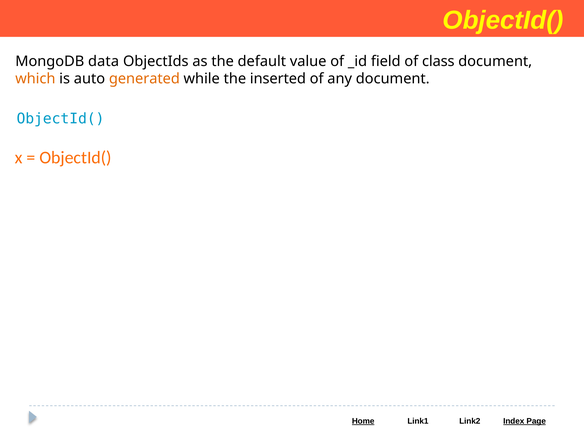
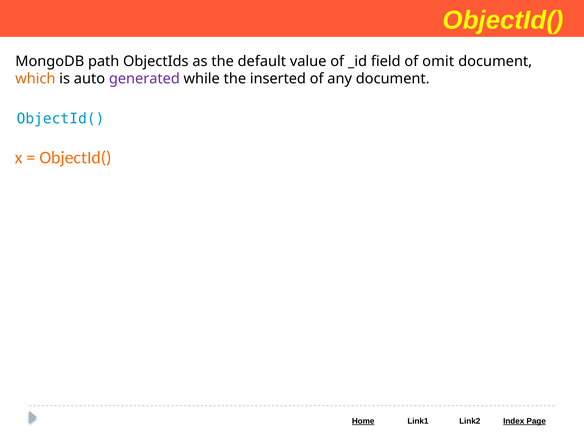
data: data -> path
class: class -> omit
generated colour: orange -> purple
